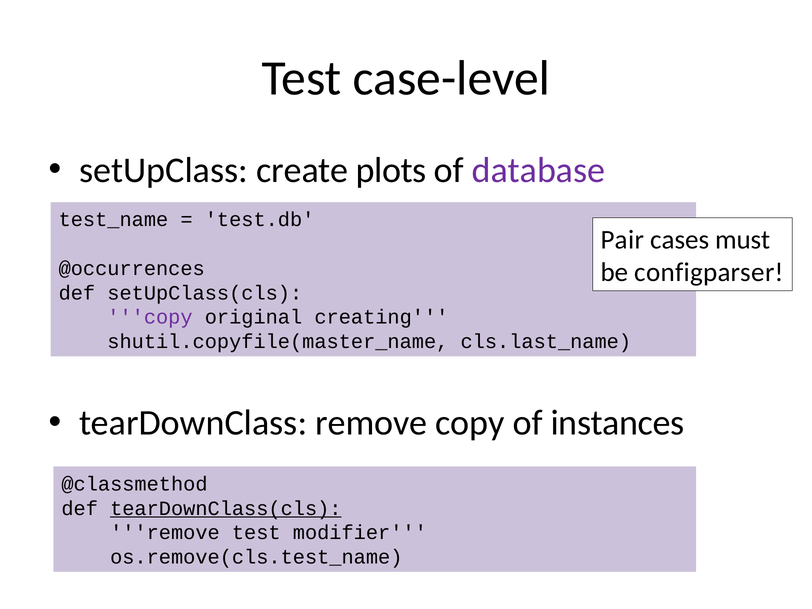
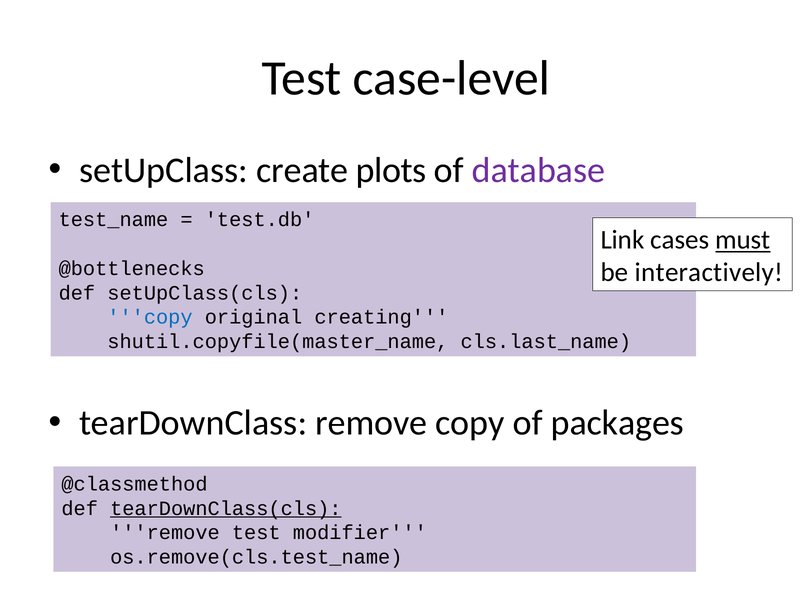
Pair: Pair -> Link
must underline: none -> present
@occurrences: @occurrences -> @bottlenecks
configparser: configparser -> interactively
copy at (150, 317) colour: purple -> blue
instances: instances -> packages
